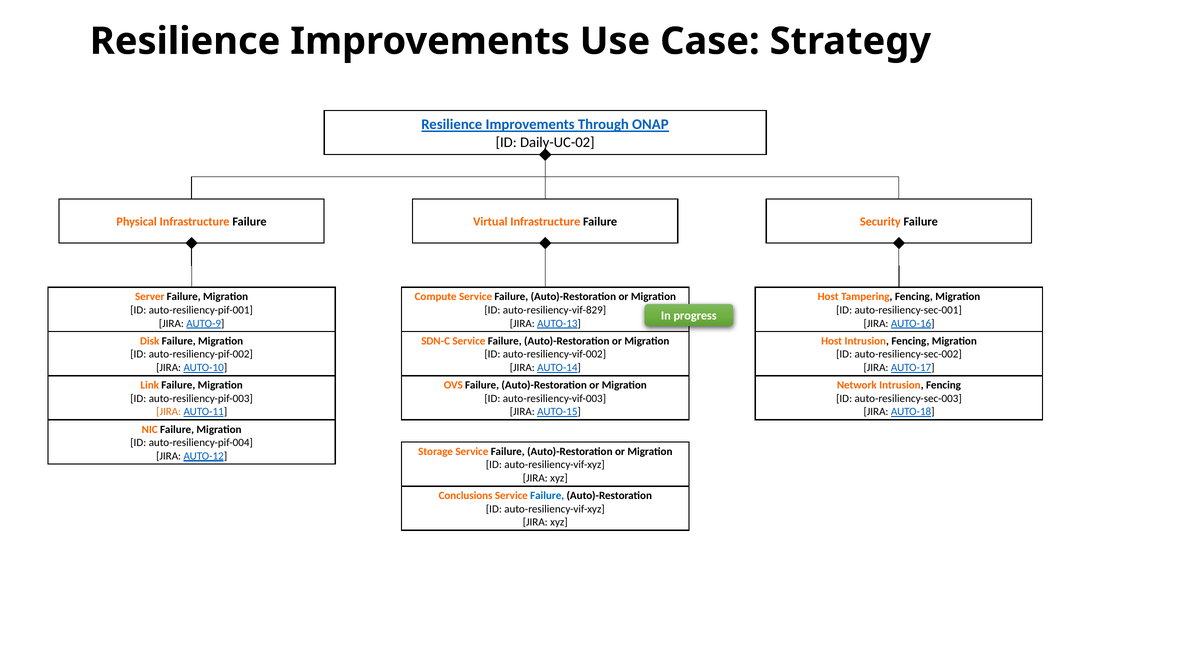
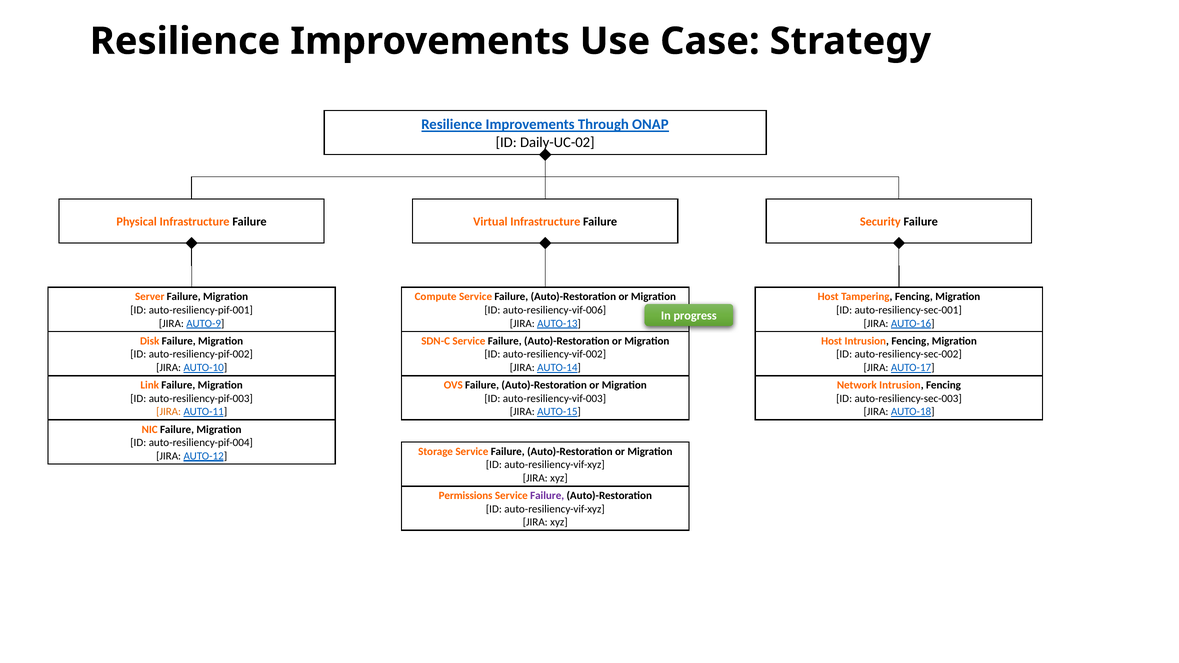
auto-resiliency-vif-829: auto-resiliency-vif-829 -> auto-resiliency-vif-006
Conclusions: Conclusions -> Permissions
Failure at (547, 496) colour: blue -> purple
